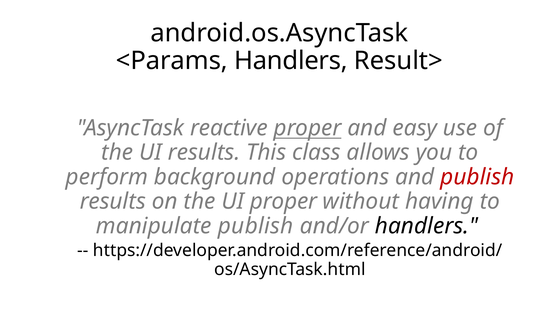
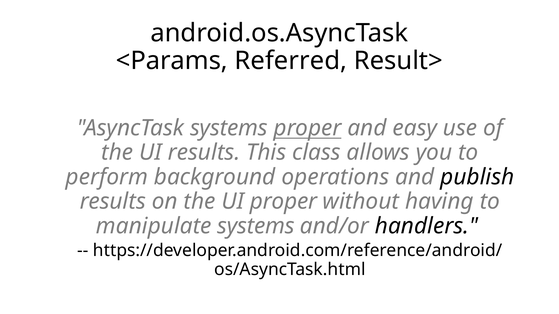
<Params Handlers: Handlers -> Referred
AsyncTask reactive: reactive -> systems
publish at (477, 177) colour: red -> black
manipulate publish: publish -> systems
